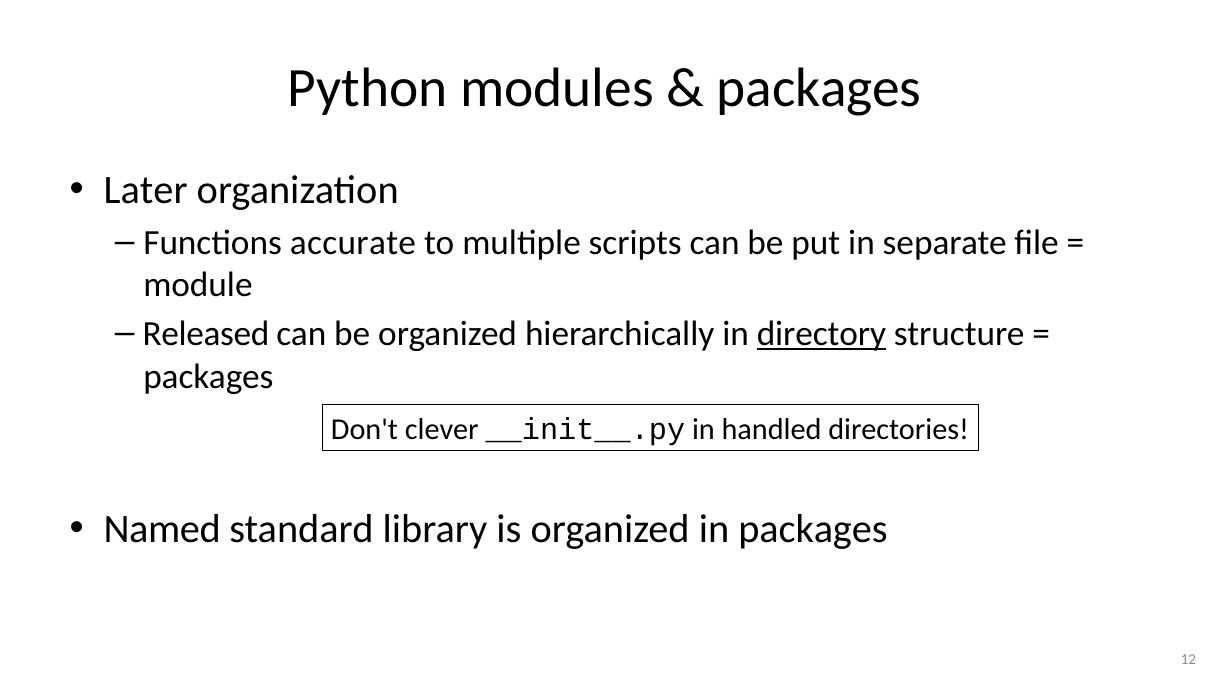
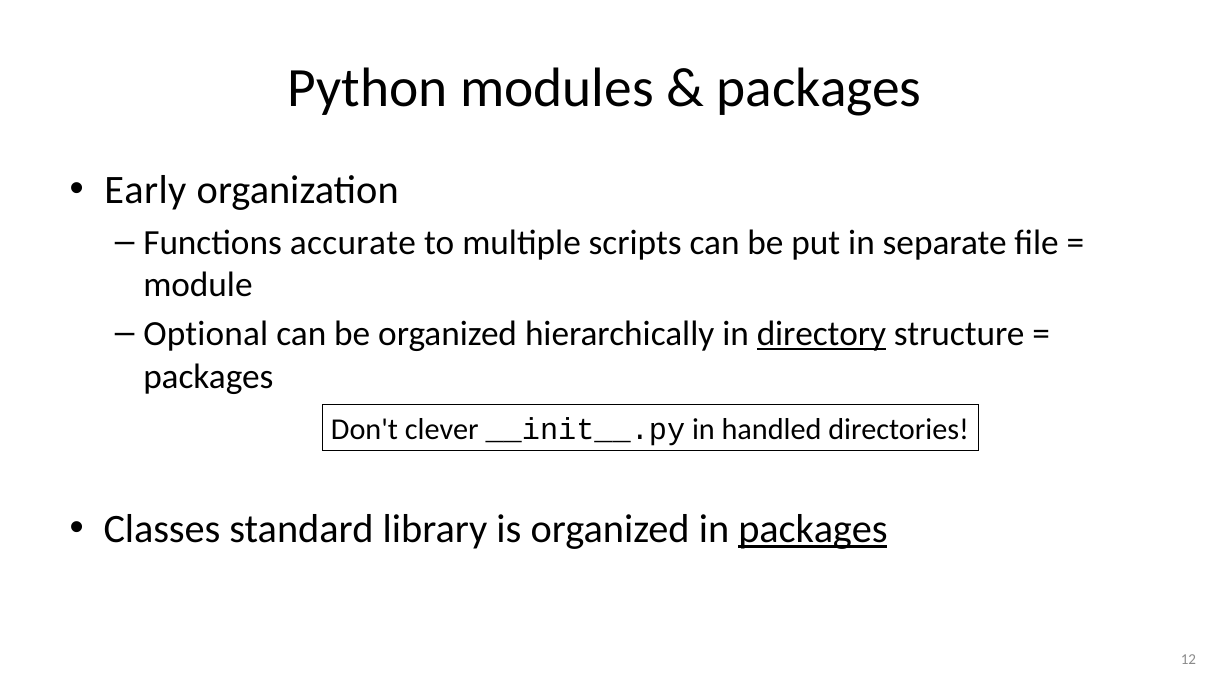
Later: Later -> Early
Released: Released -> Optional
Named: Named -> Classes
packages at (813, 529) underline: none -> present
